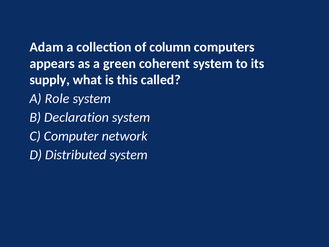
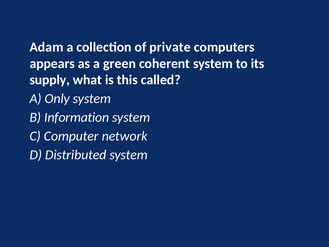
column: column -> private
Role: Role -> Only
Declaration: Declaration -> Information
